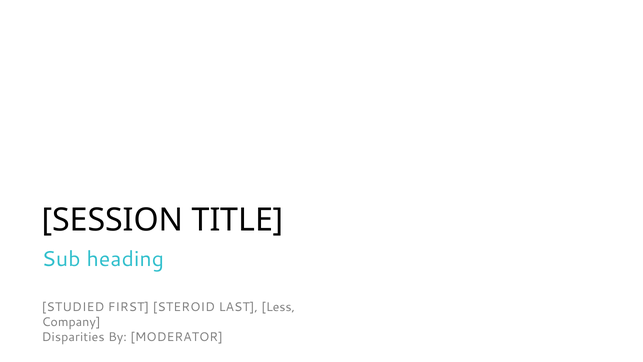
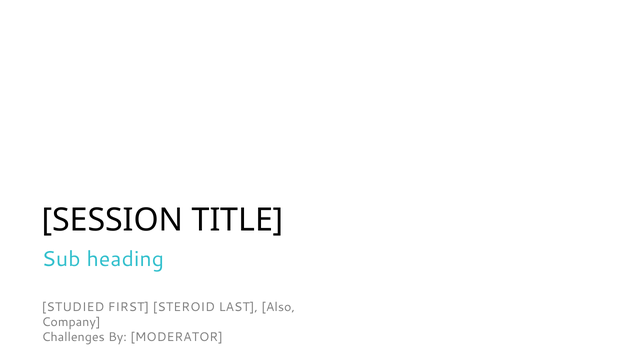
Less: Less -> Also
Disparities: Disparities -> Challenges
